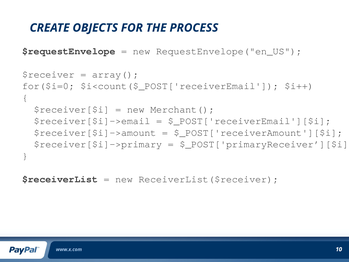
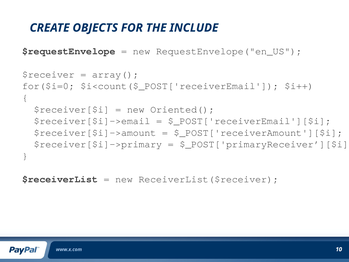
PROCESS: PROCESS -> INCLUDE
Merchant(: Merchant( -> Oriented(
